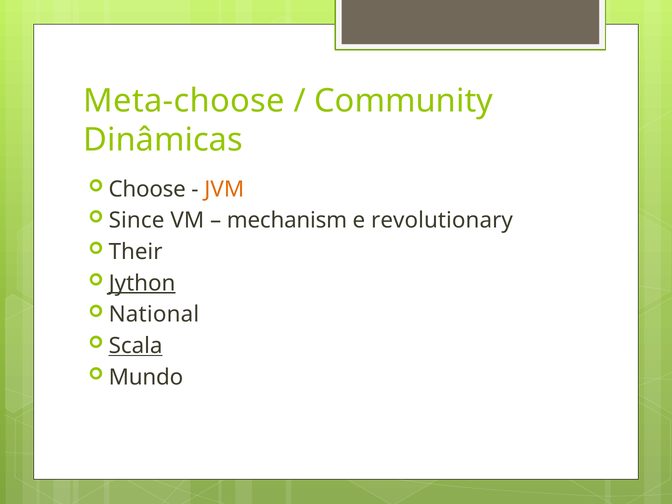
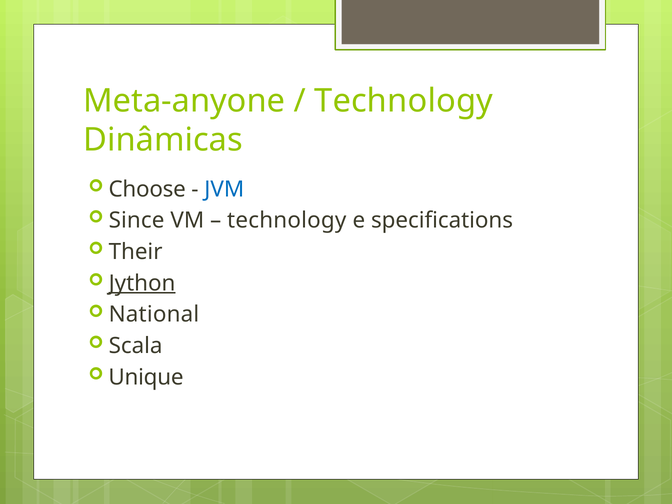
Meta-choose: Meta-choose -> Meta-anyone
Community at (404, 101): Community -> Technology
JVM colour: orange -> blue
mechanism at (287, 221): mechanism -> technology
revolutionary: revolutionary -> specifications
Scala underline: present -> none
Mundo: Mundo -> Unique
